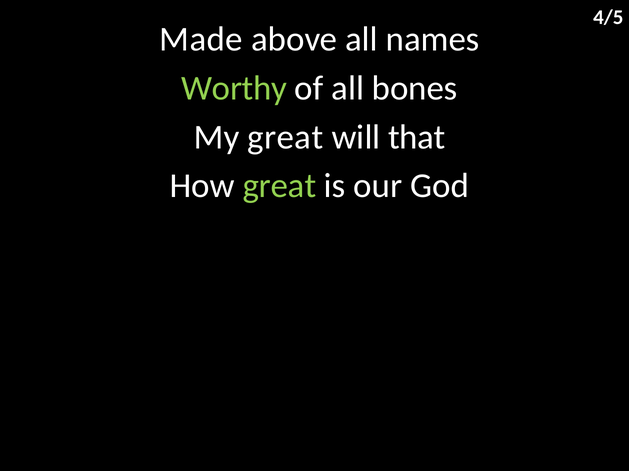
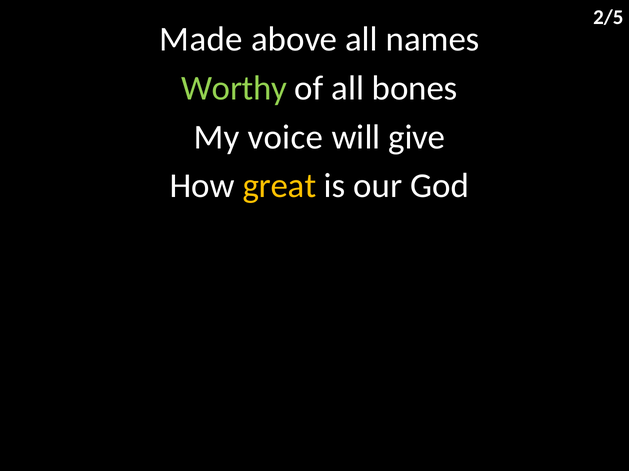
4/5: 4/5 -> 2/5
My great: great -> voice
that: that -> give
great at (279, 186) colour: light green -> yellow
